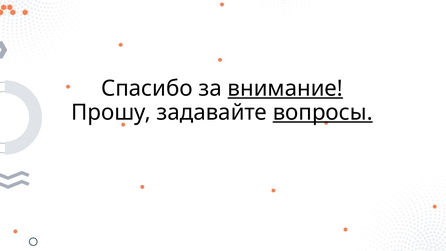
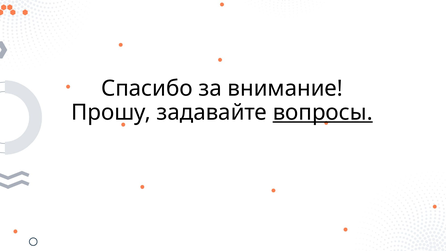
внимание underline: present -> none
